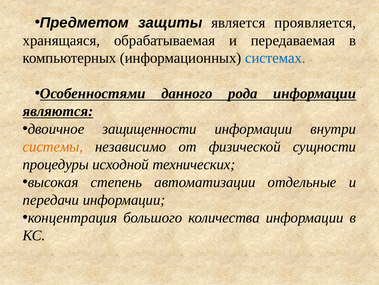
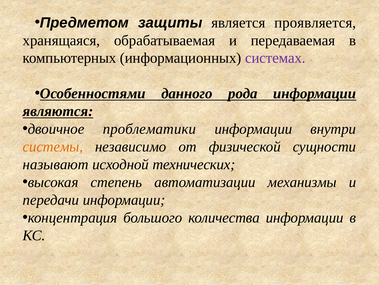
системах colour: blue -> purple
защищенности: защищенности -> проблематики
процедуры: процедуры -> называют
отдельные: отдельные -> механизмы
